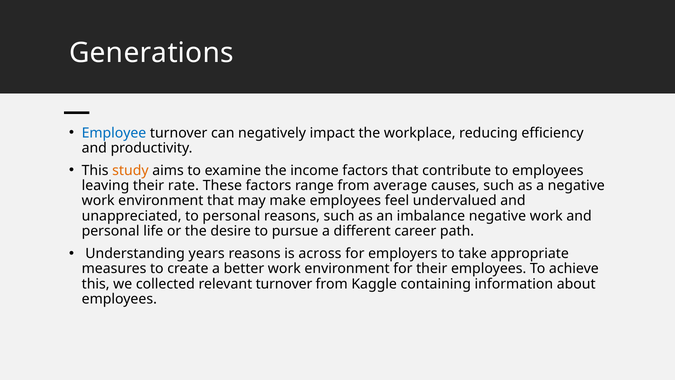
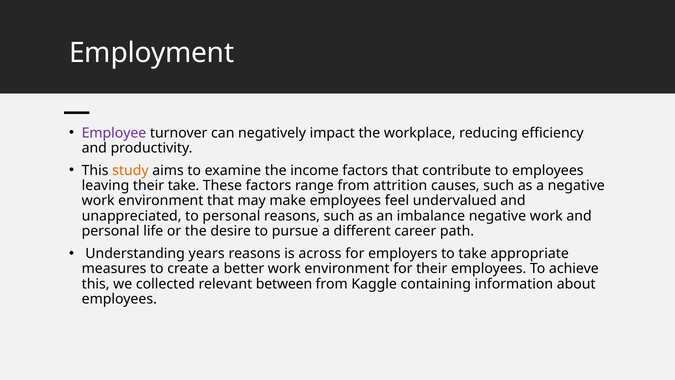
Generations: Generations -> Employment
Employee colour: blue -> purple
their rate: rate -> take
average: average -> attrition
relevant turnover: turnover -> between
